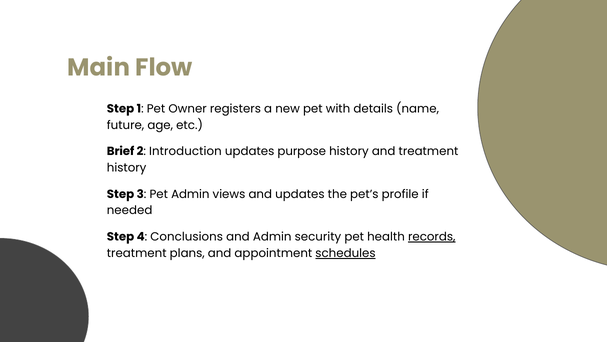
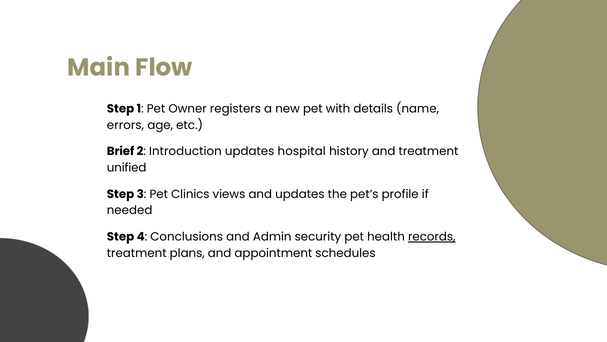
future: future -> errors
purpose: purpose -> hospital
history at (127, 168): history -> unified
Pet Admin: Admin -> Clinics
schedules underline: present -> none
